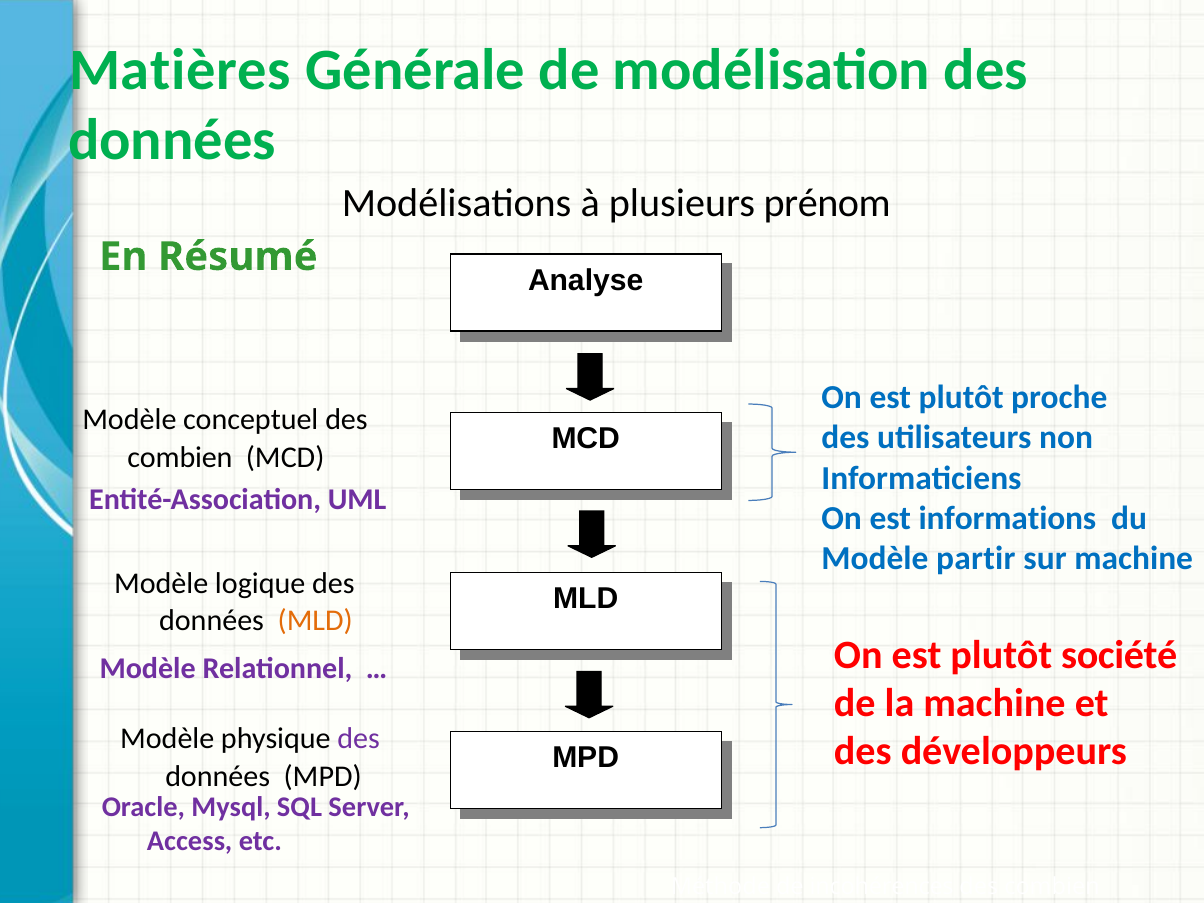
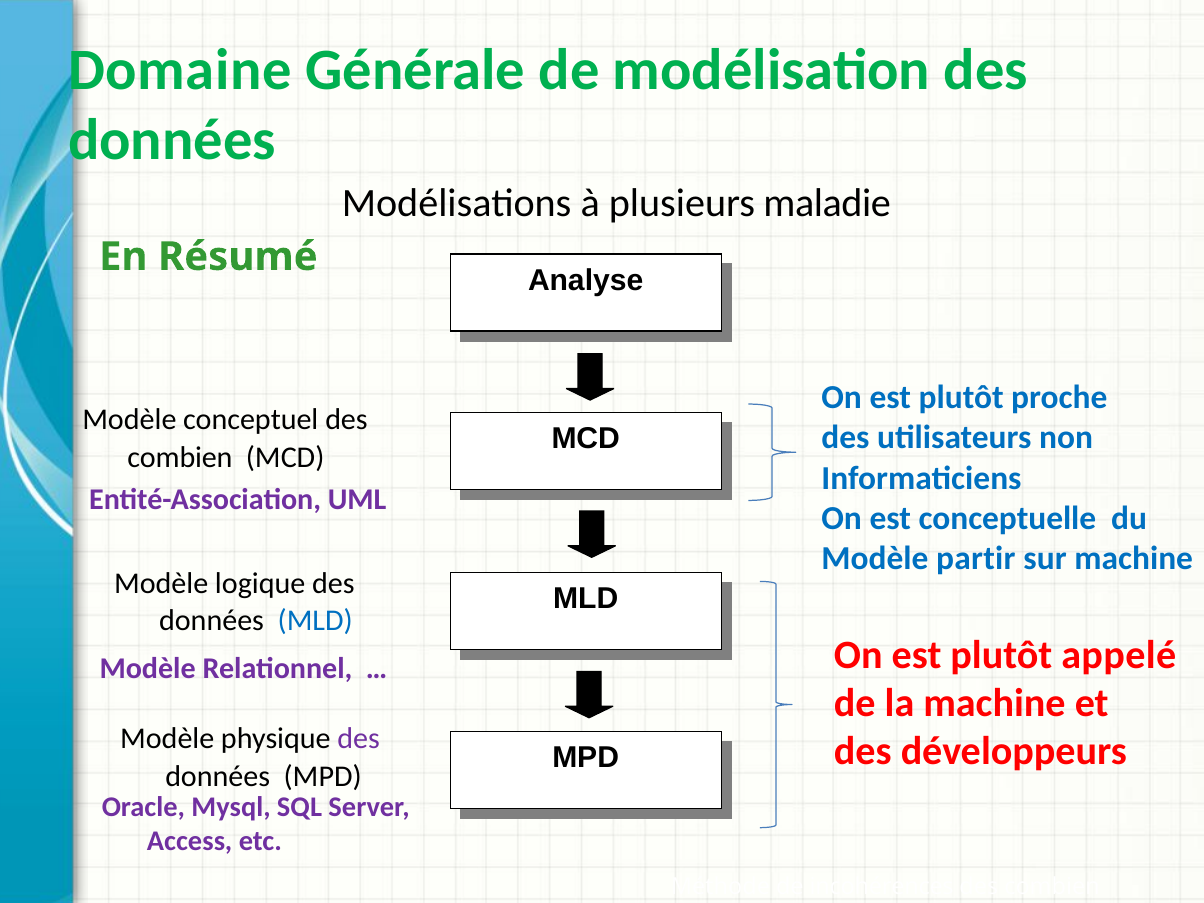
Matières: Matières -> Domaine
prénom: prénom -> maladie
informations: informations -> conceptuelle
MLD at (315, 621) colour: orange -> blue
société: société -> appelé
